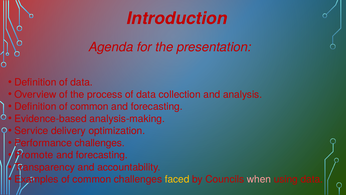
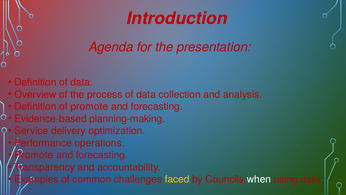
Definition of common: common -> promote
analysis-making: analysis-making -> planning-making
Performance challenges: challenges -> operations
when colour: pink -> white
